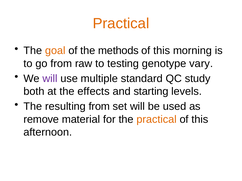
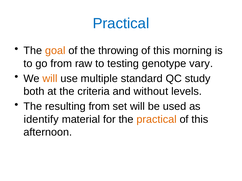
Practical at (121, 23) colour: orange -> blue
methods: methods -> throwing
will at (50, 79) colour: purple -> orange
effects: effects -> criteria
starting: starting -> without
remove: remove -> identify
